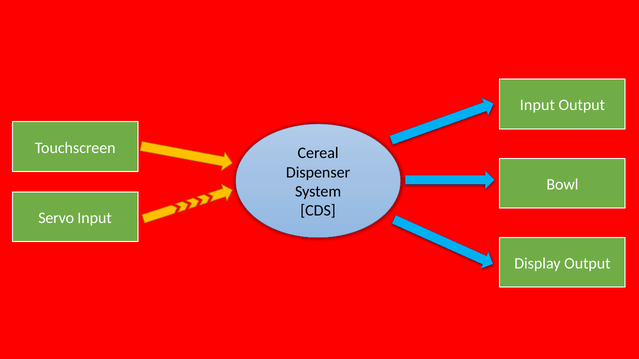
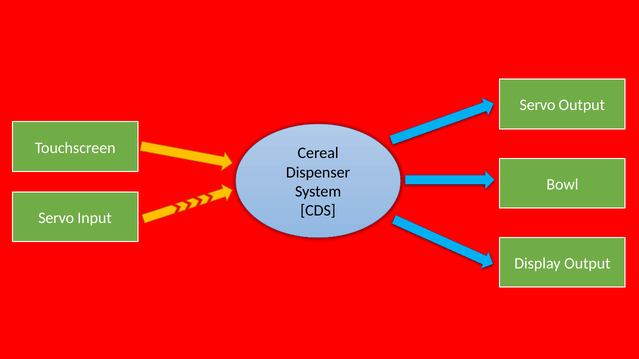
Input at (537, 105): Input -> Servo
